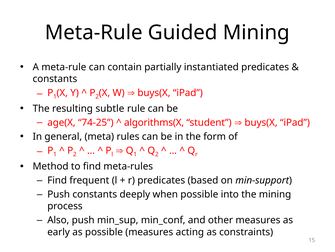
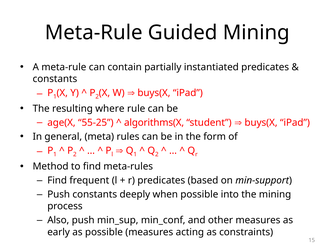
subtle: subtle -> where
74-25: 74-25 -> 55-25
